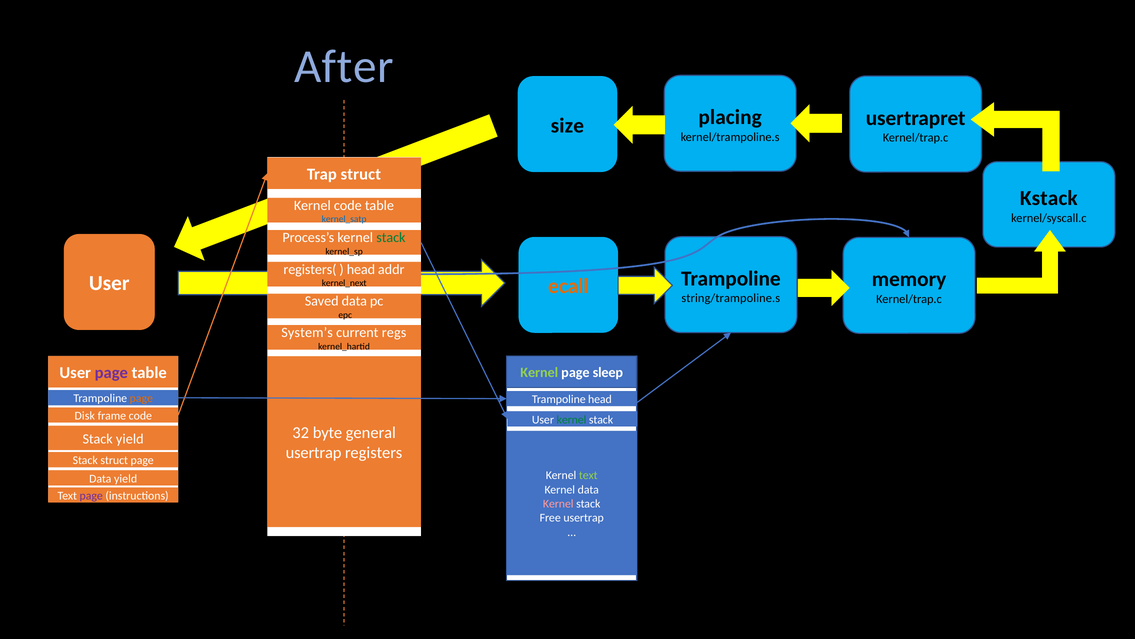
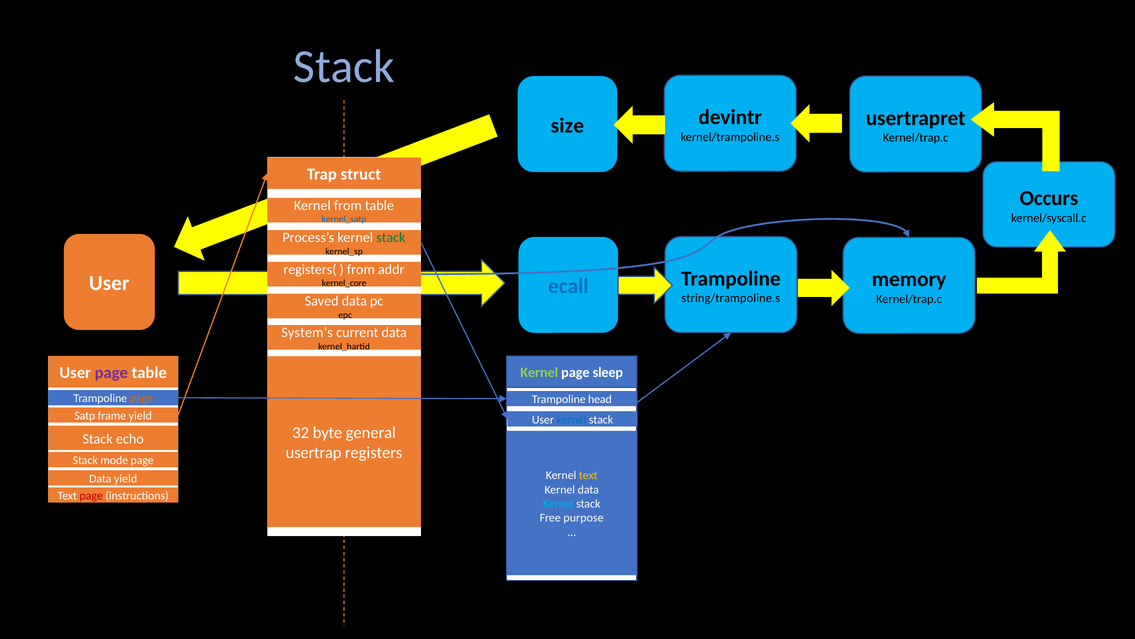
After at (344, 67): After -> Stack
placing: placing -> devintr
Kstack: Kstack -> Occurs
Kernel code: code -> from
head at (361, 269): head -> from
ecall colour: orange -> blue
kernel_next: kernel_next -> kernel_core
current regs: regs -> data
Disk: Disk -> Satp
frame code: code -> yield
kernel at (571, 419) colour: green -> blue
Stack yield: yield -> echo
Stack struct: struct -> mode
text at (588, 475) colour: light green -> yellow
page at (91, 495) colour: purple -> red
Kernel at (558, 503) colour: pink -> light blue
Free usertrap: usertrap -> purpose
